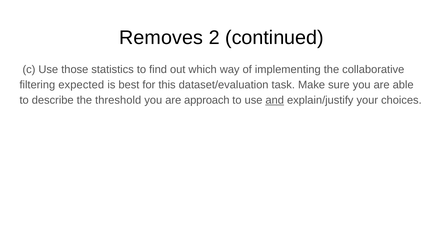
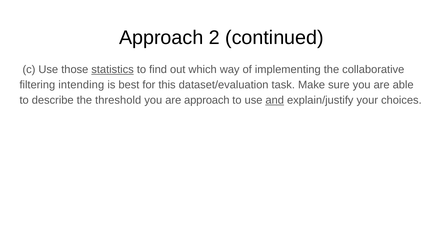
Removes at (161, 38): Removes -> Approach
statistics underline: none -> present
expected: expected -> intending
